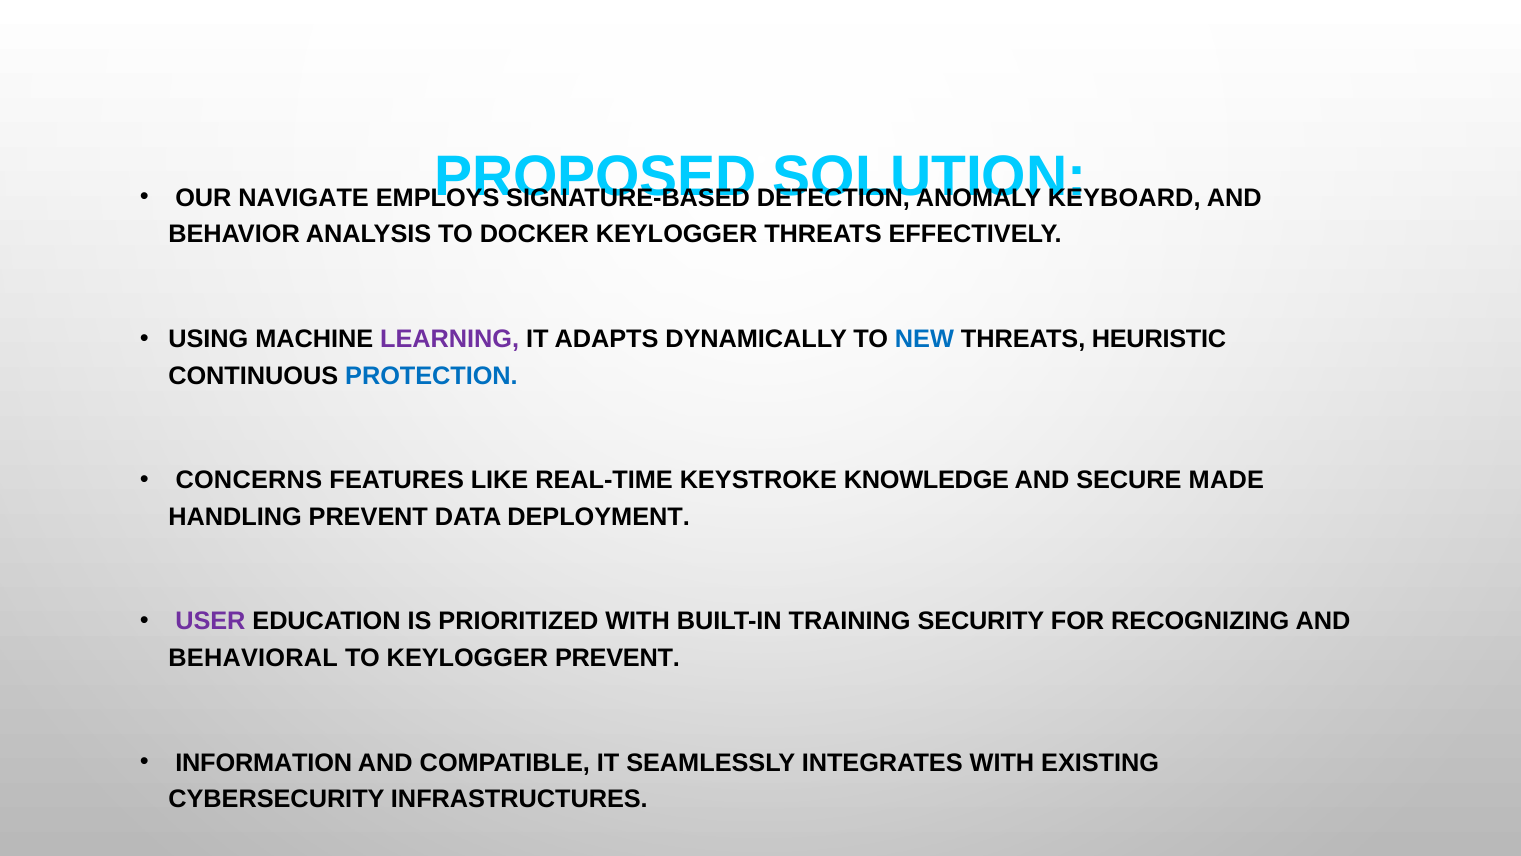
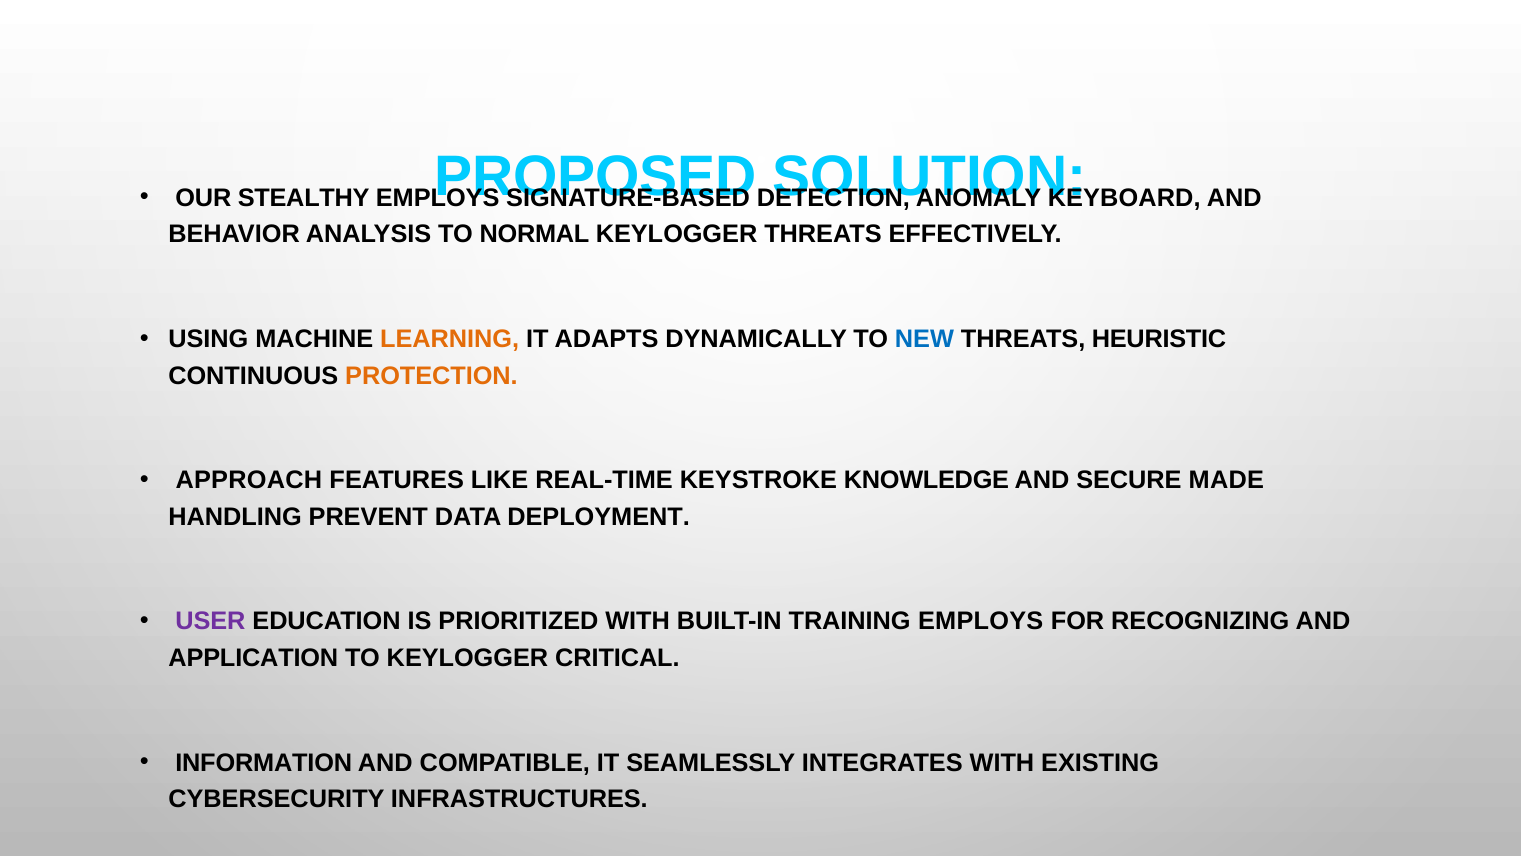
NAVIGATE: NAVIGATE -> STEALTHY
DOCKER: DOCKER -> NORMAL
LEARNING colour: purple -> orange
PROTECTION colour: blue -> orange
CONCERNS: CONCERNS -> APPROACH
TRAINING SECURITY: SECURITY -> EMPLOYS
BEHAVIORAL: BEHAVIORAL -> APPLICATION
KEYLOGGER PREVENT: PREVENT -> CRITICAL
